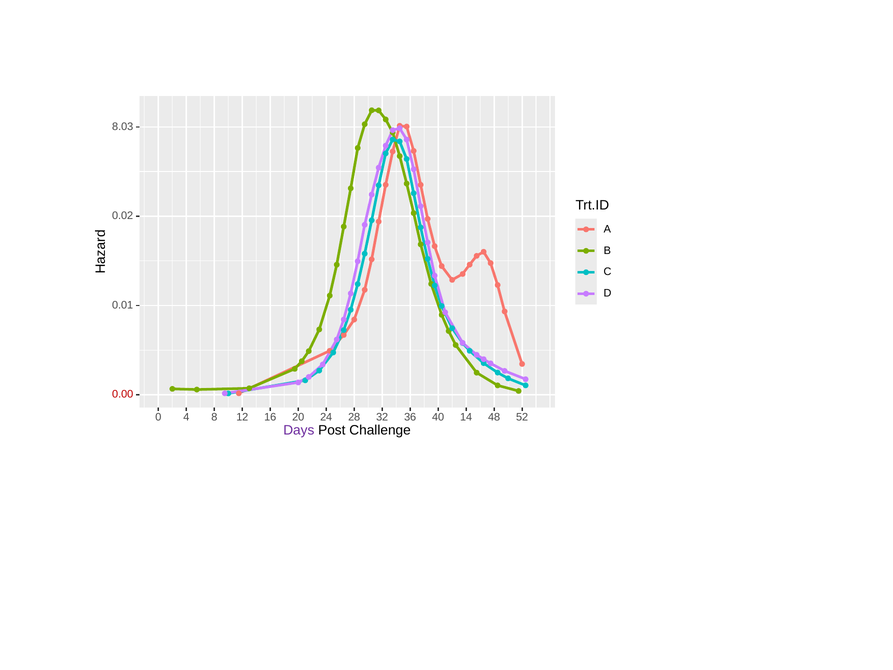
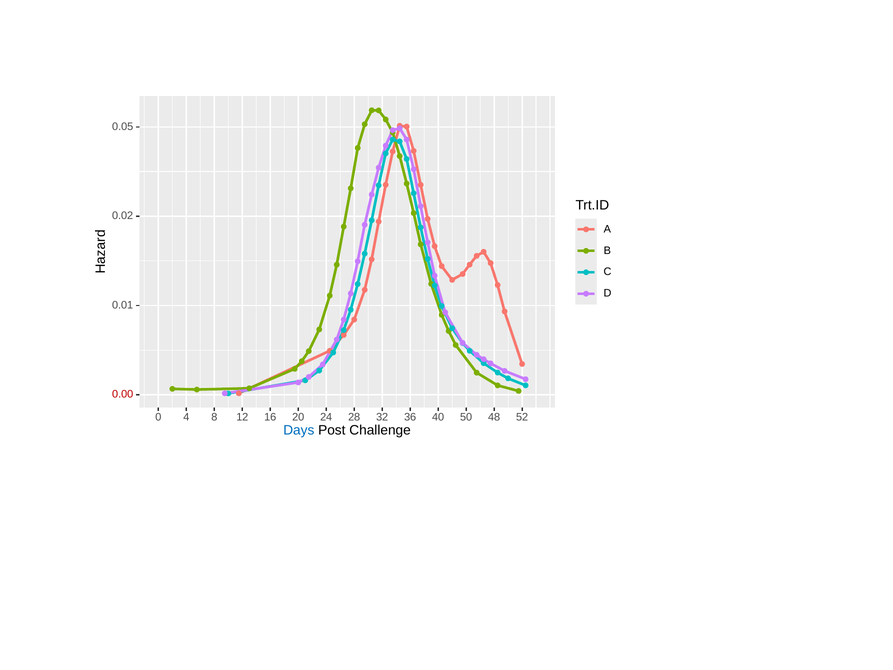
8.03: 8.03 -> 0.05
14: 14 -> 50
Days colour: purple -> blue
